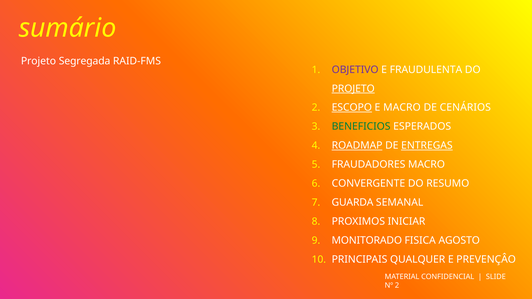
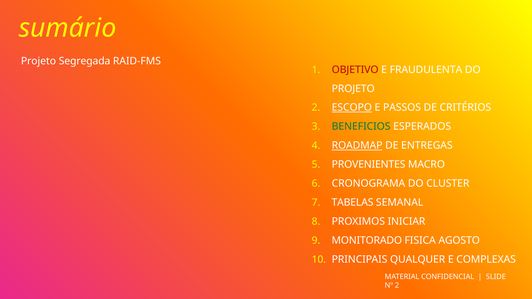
OBJETIVO colour: purple -> red
PROJETO at (353, 89) underline: present -> none
E MACRO: MACRO -> PASSOS
CENÁRIOS: CENÁRIOS -> CRITÉRIOS
ENTREGAS underline: present -> none
FRAUDADORES: FRAUDADORES -> PROVENIENTES
CONVERGENTE: CONVERGENTE -> CRONOGRAMA
RESUMO: RESUMO -> CLUSTER
GUARDA: GUARDA -> TABELAS
PREVENÇÂO: PREVENÇÂO -> COMPLEXAS
